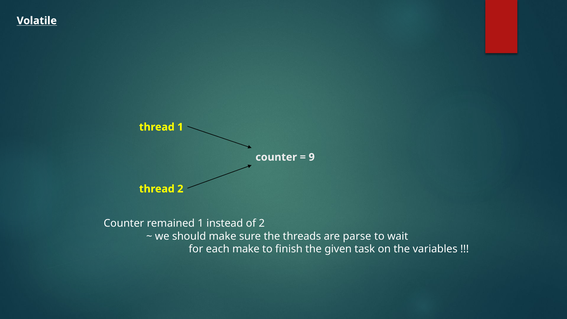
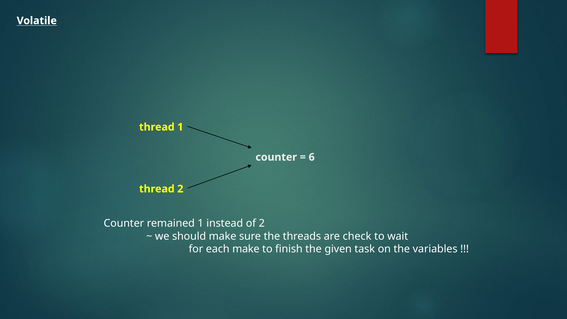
9: 9 -> 6
parse: parse -> check
